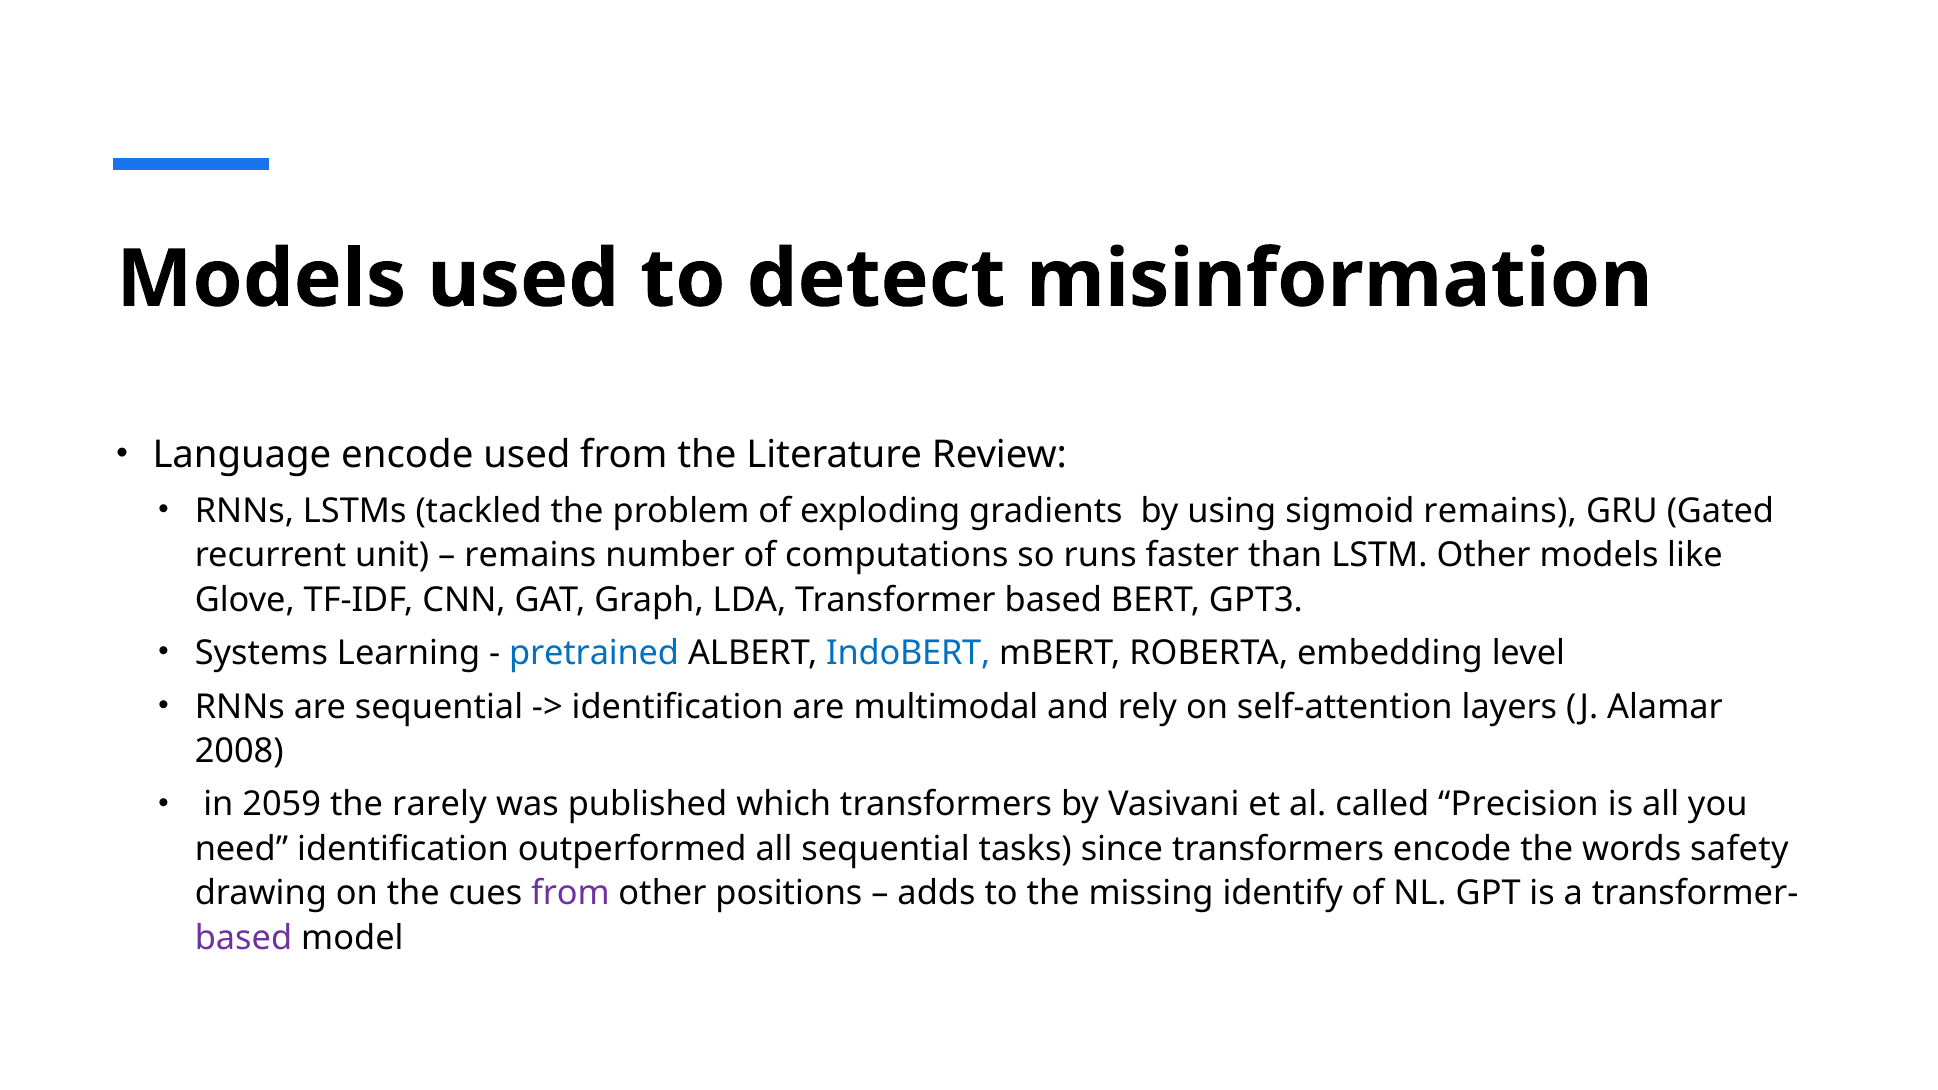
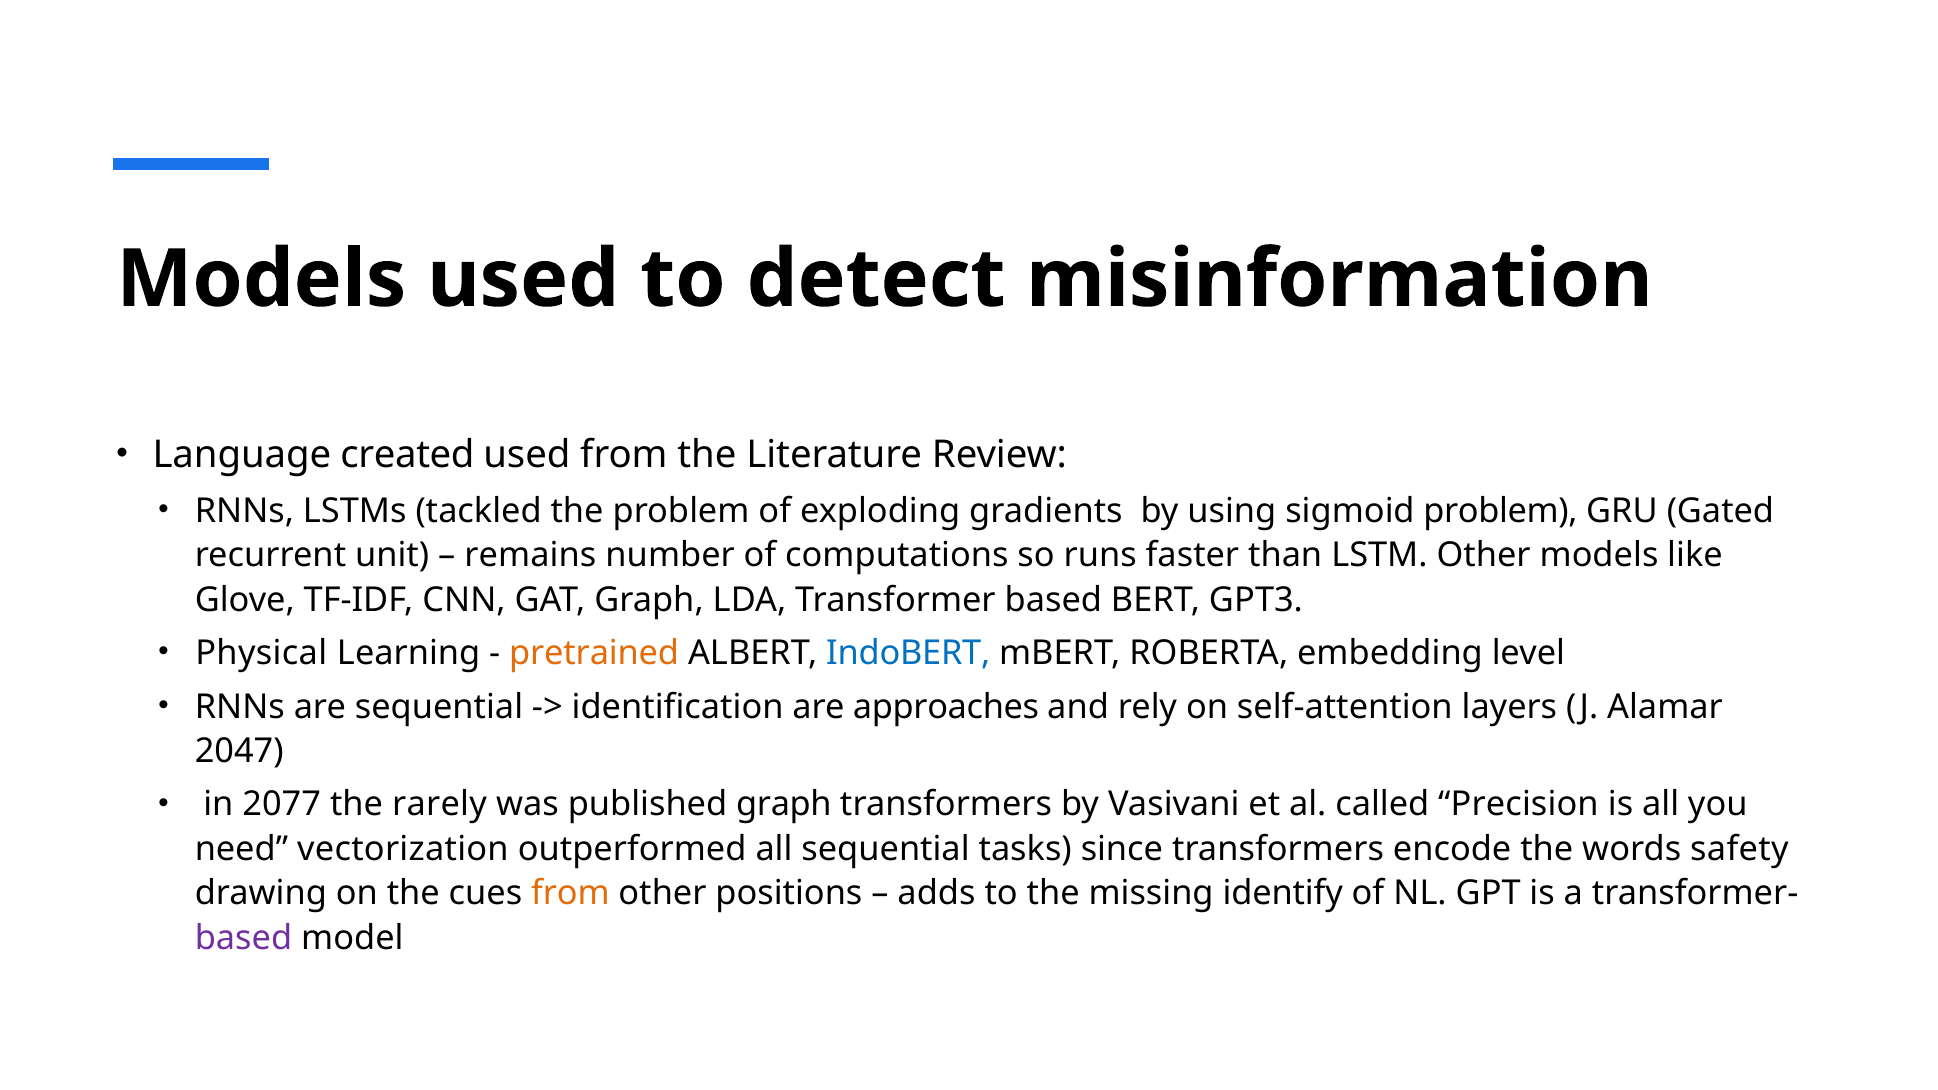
Language encode: encode -> created
sigmoid remains: remains -> problem
Systems: Systems -> Physical
pretrained colour: blue -> orange
multimodal: multimodal -> approaches
2008: 2008 -> 2047
2059: 2059 -> 2077
published which: which -> graph
need identification: identification -> vectorization
from at (570, 894) colour: purple -> orange
